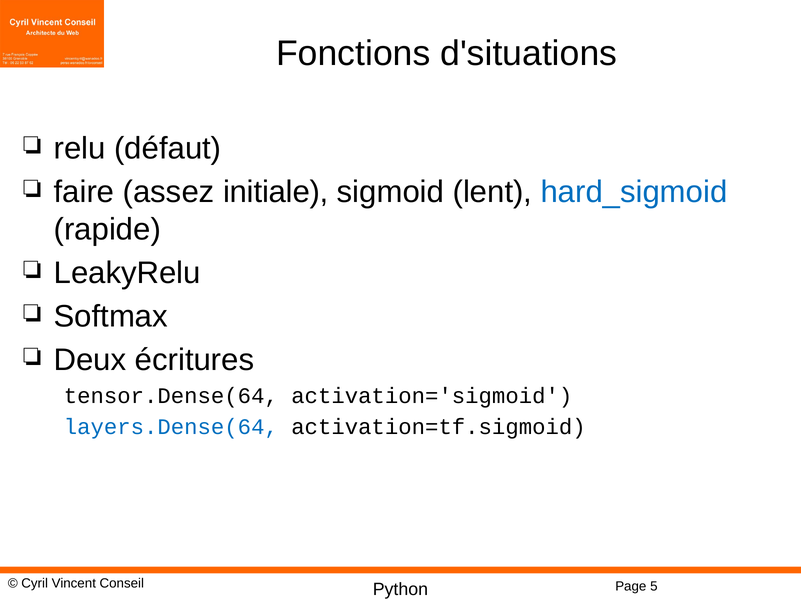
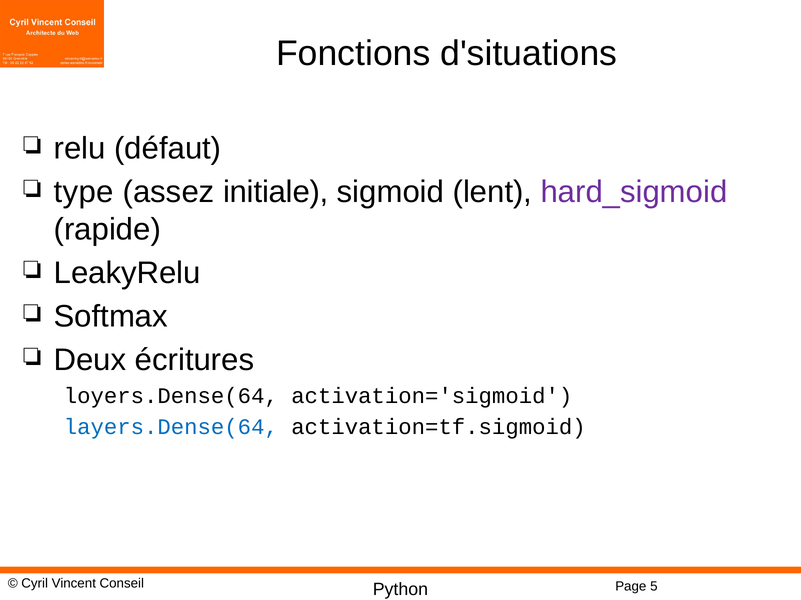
faire: faire -> type
hard_sigmoid colour: blue -> purple
tensor.Dense(64: tensor.Dense(64 -> loyers.Dense(64
